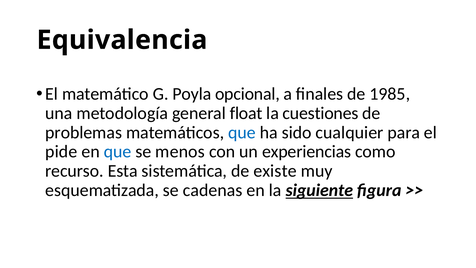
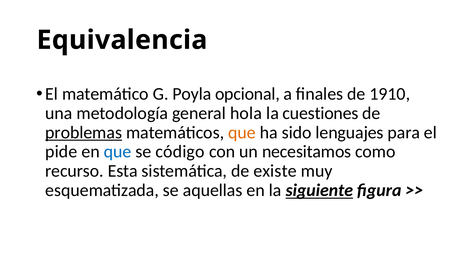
1985: 1985 -> 1910
float: float -> hola
problemas underline: none -> present
que at (242, 132) colour: blue -> orange
cualquier: cualquier -> lenguajes
menos: menos -> código
experiencias: experiencias -> necesitamos
cadenas: cadenas -> aquellas
